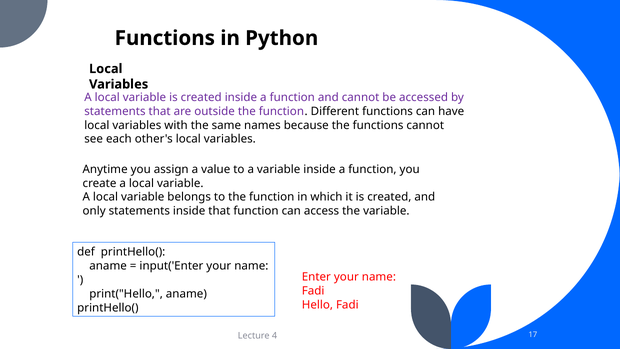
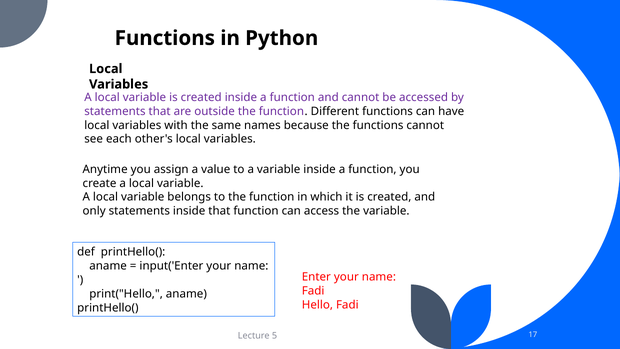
4: 4 -> 5
